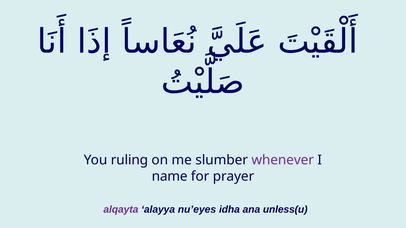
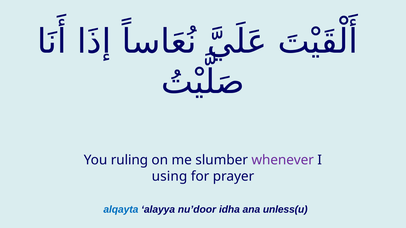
name: name -> using
alqayta colour: purple -> blue
nu’eyes: nu’eyes -> nu’door
